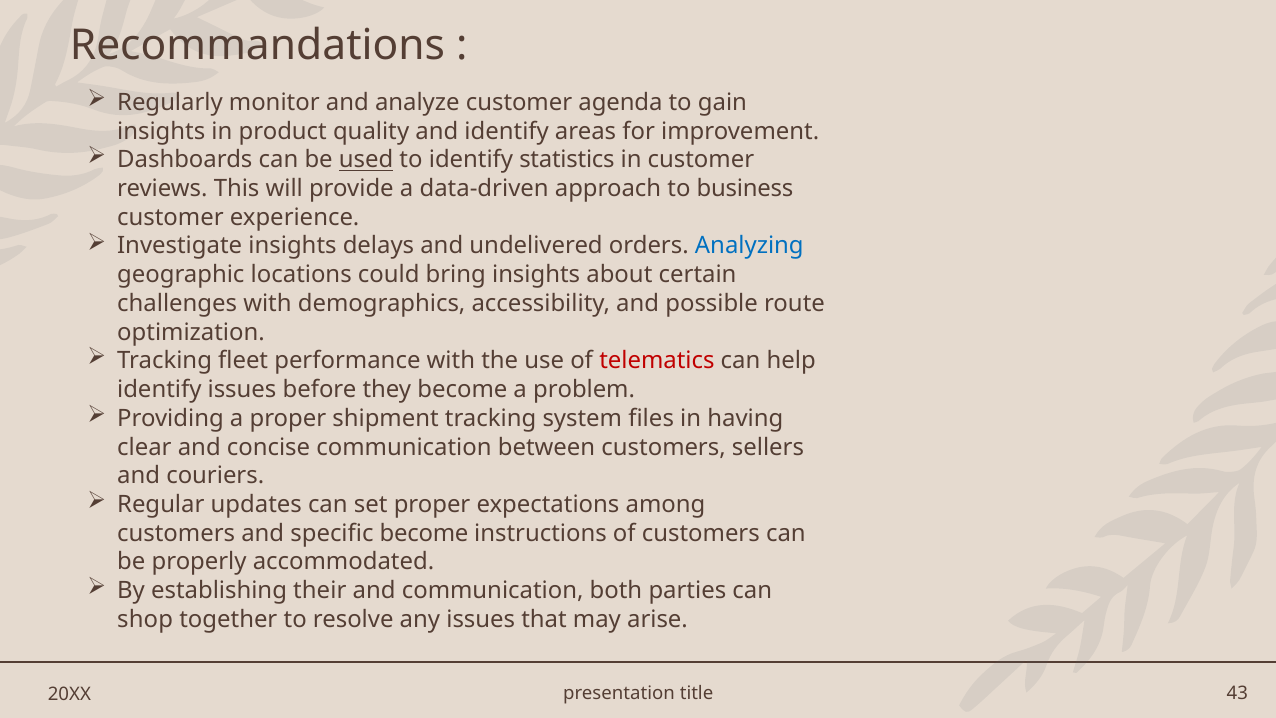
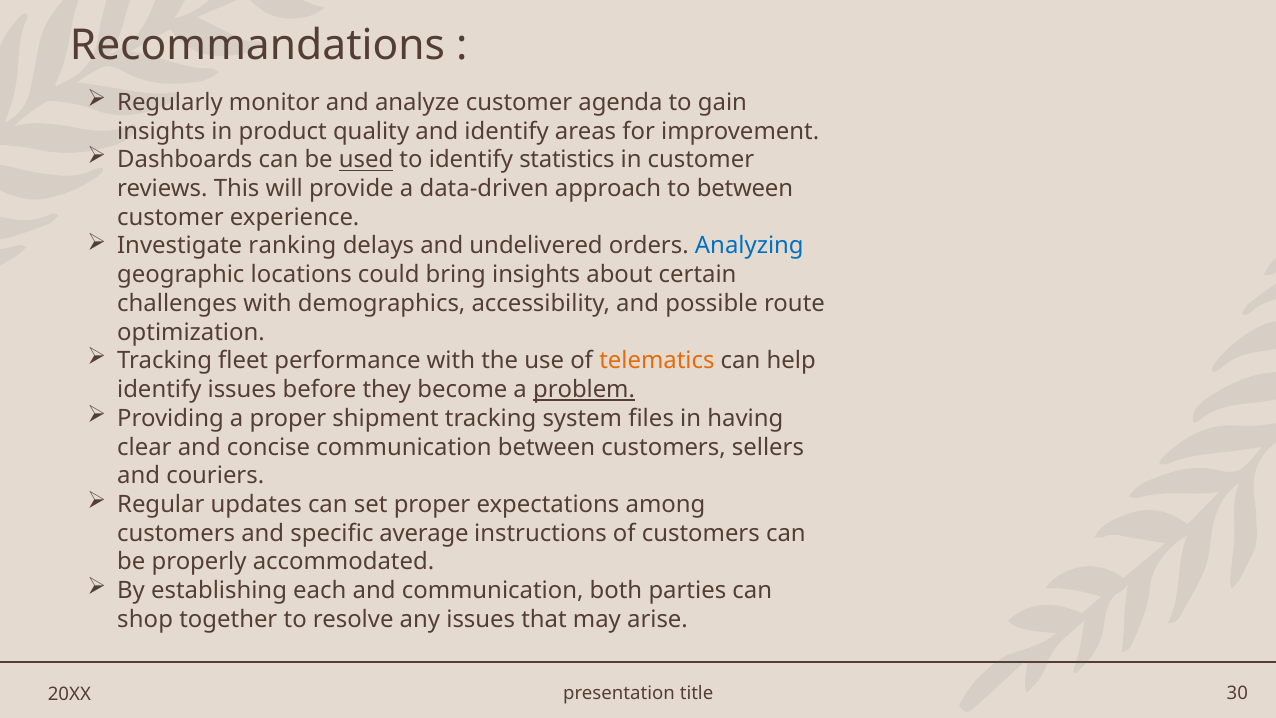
to business: business -> between
Investigate insights: insights -> ranking
telematics colour: red -> orange
problem underline: none -> present
specific become: become -> average
their: their -> each
43: 43 -> 30
